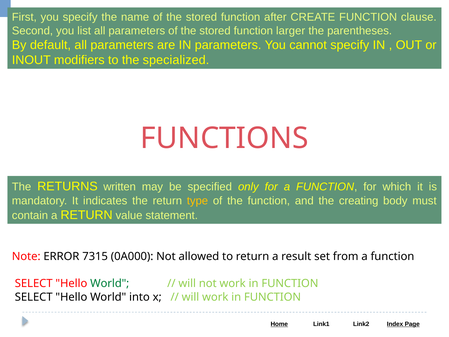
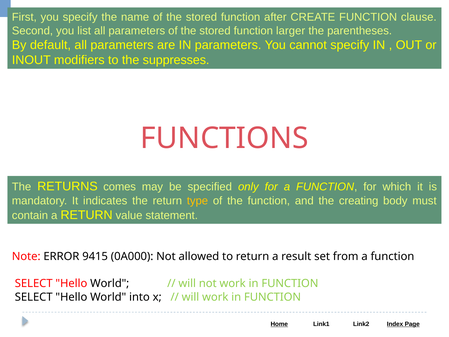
specialized: specialized -> suppresses
written: written -> comes
7315: 7315 -> 9415
World at (110, 283) colour: green -> black
